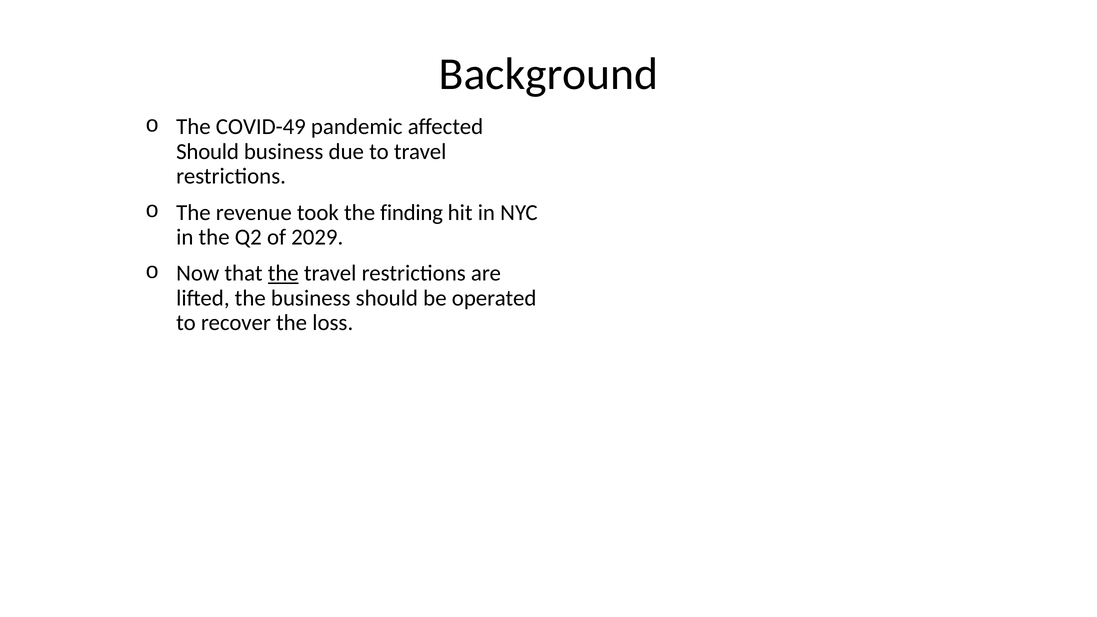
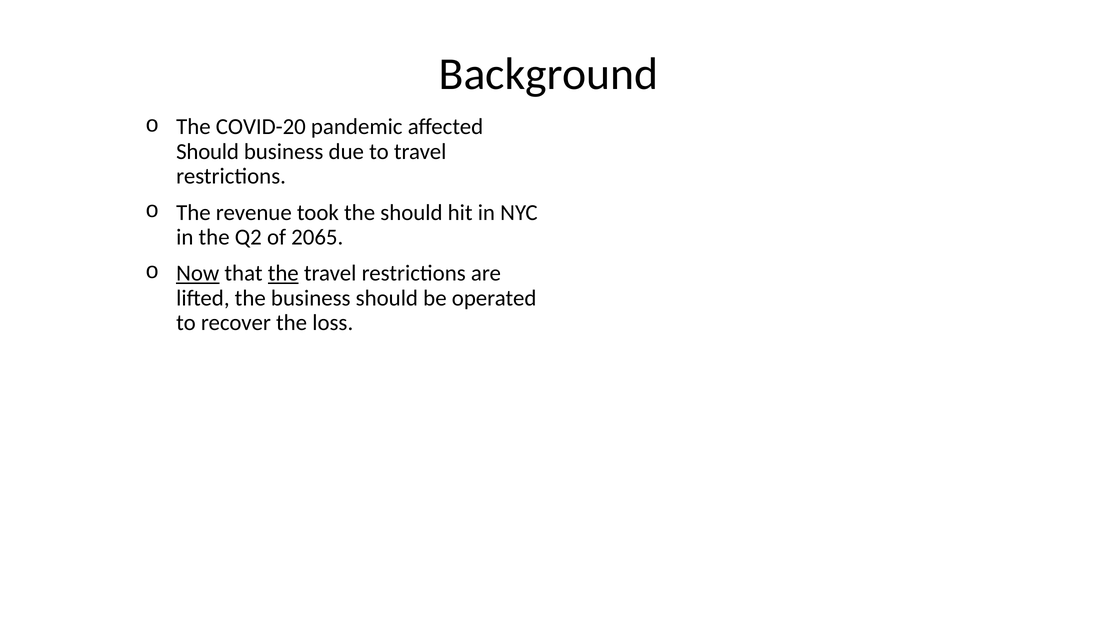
COVID-49: COVID-49 -> COVID-20
the finding: finding -> should
2029: 2029 -> 2065
Now underline: none -> present
